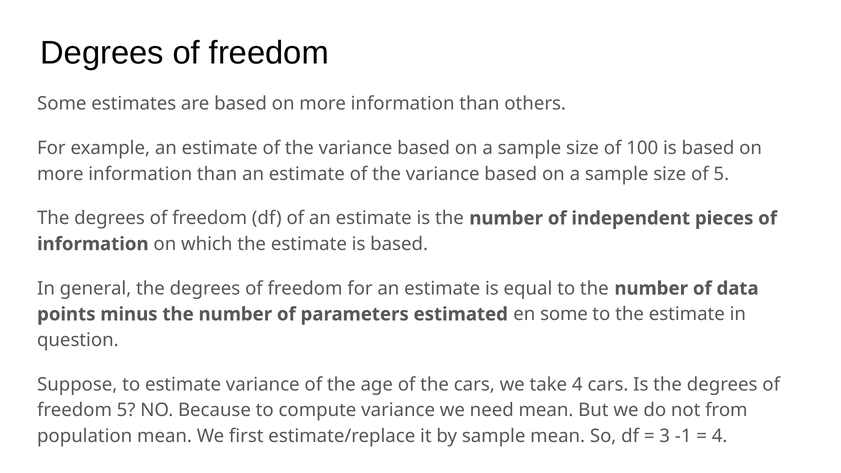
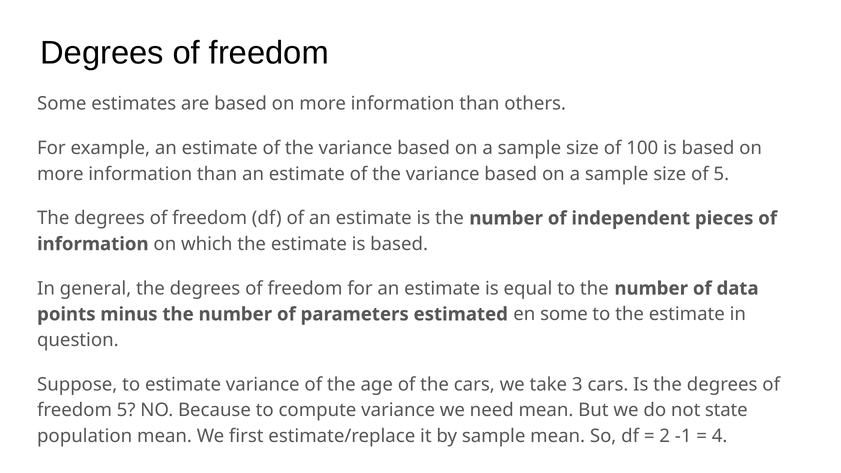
take 4: 4 -> 3
from: from -> state
3: 3 -> 2
